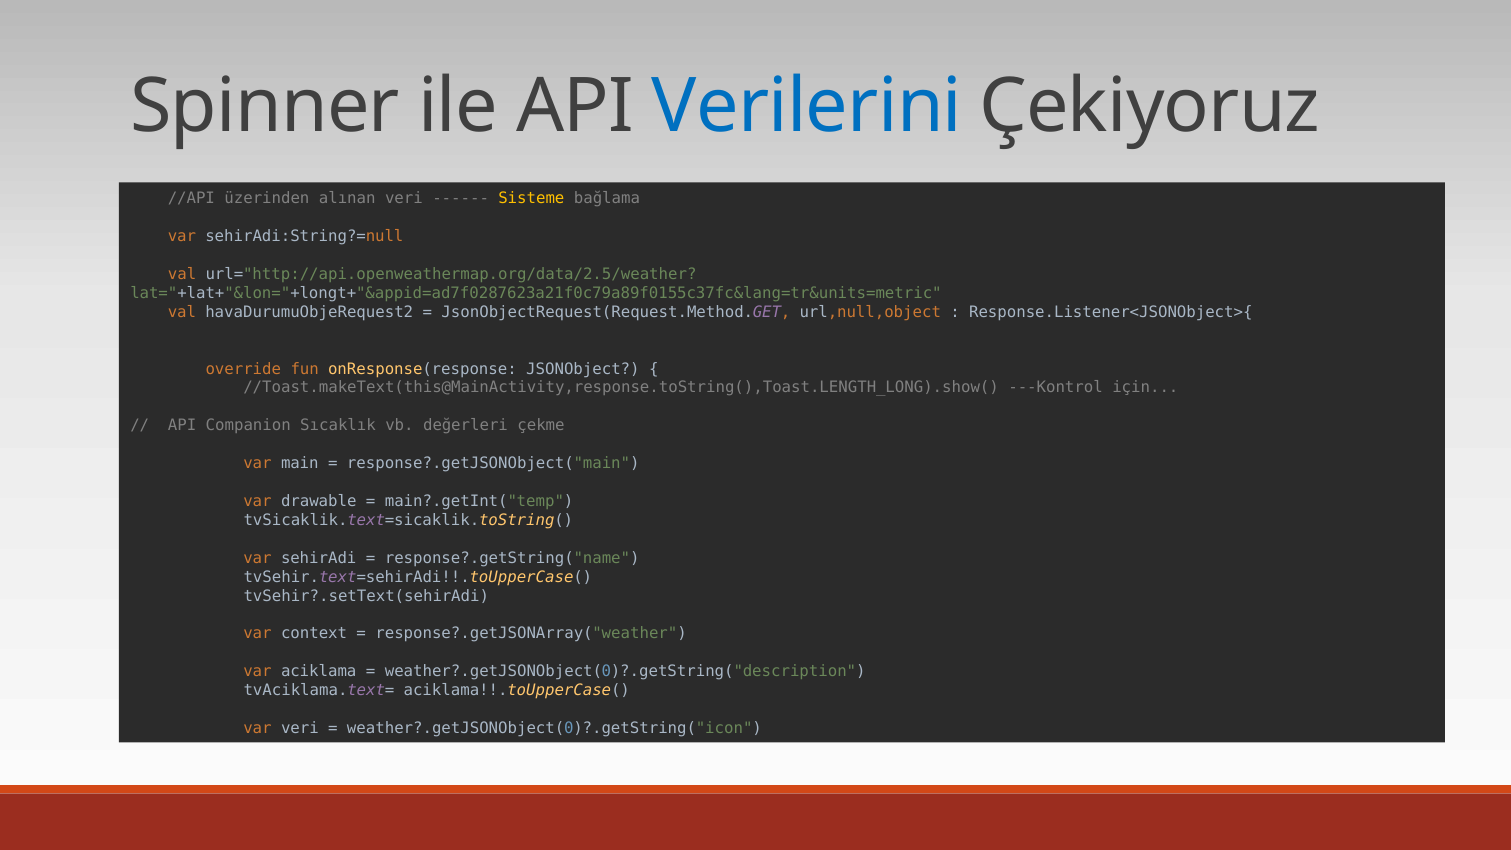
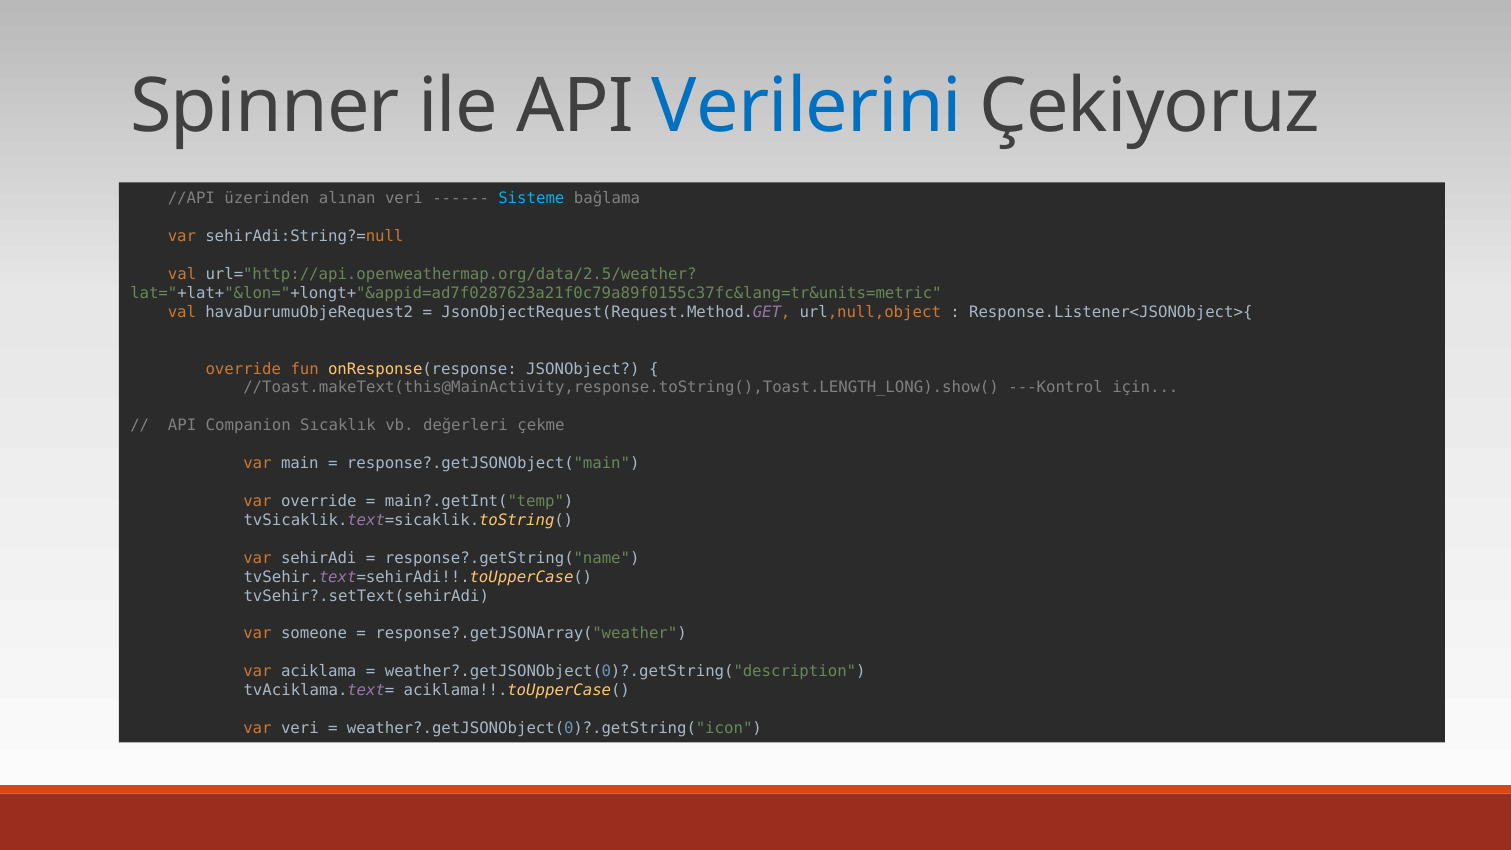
Sisteme colour: yellow -> light blue
var drawable: drawable -> override
context: context -> someone
